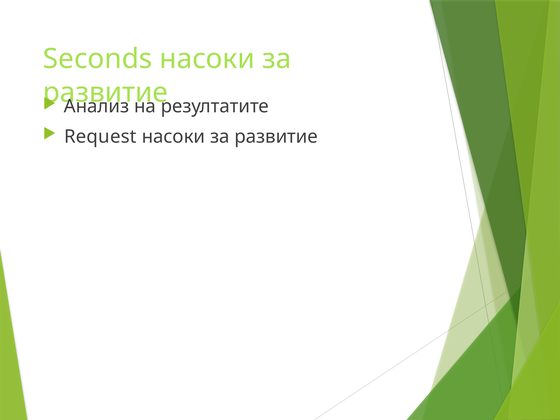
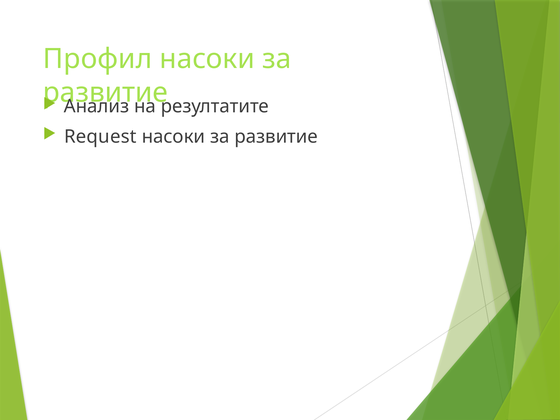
Seconds: Seconds -> Профил
